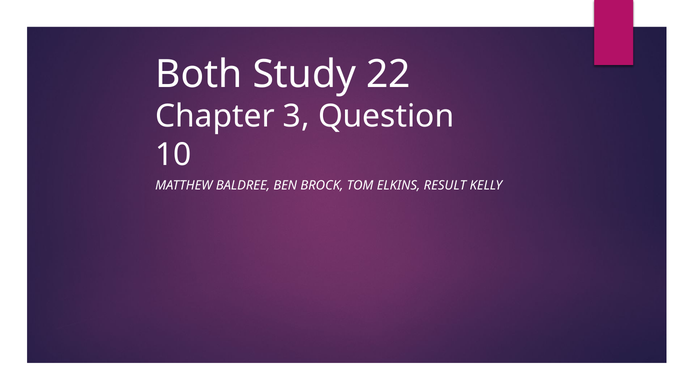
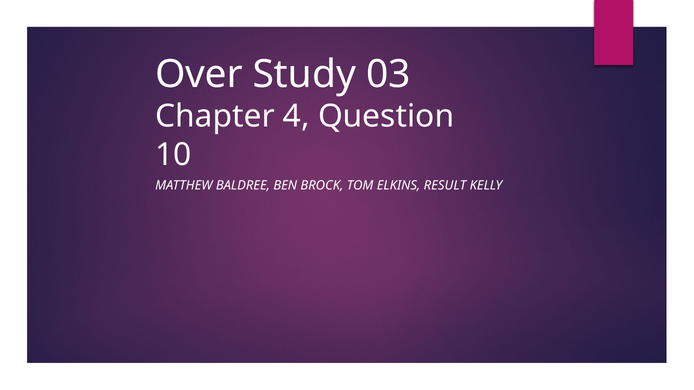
Both: Both -> Over
22: 22 -> 03
3: 3 -> 4
